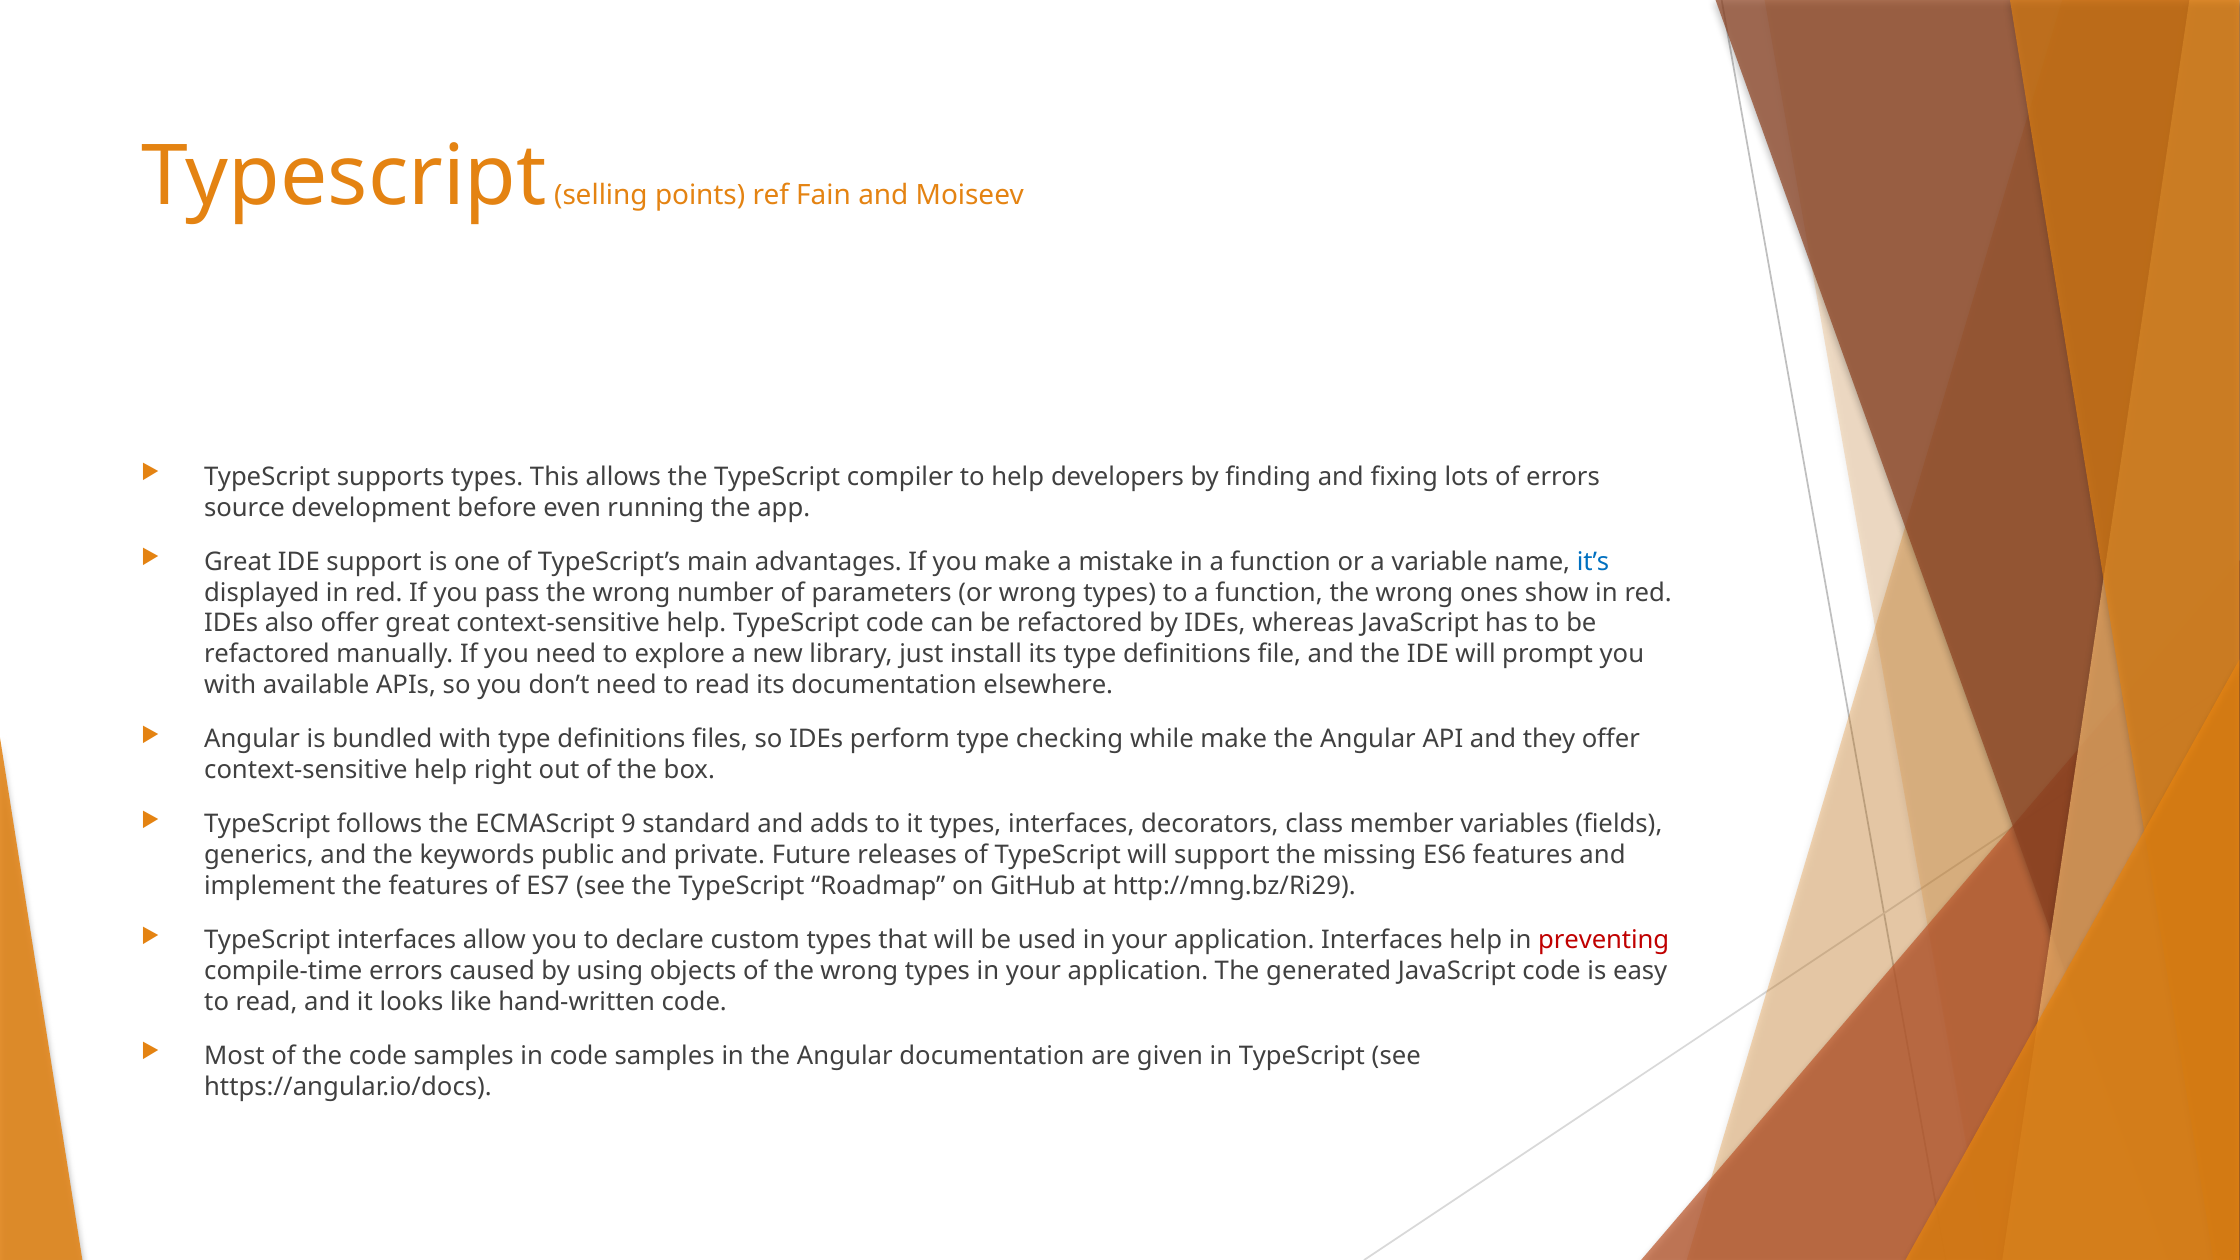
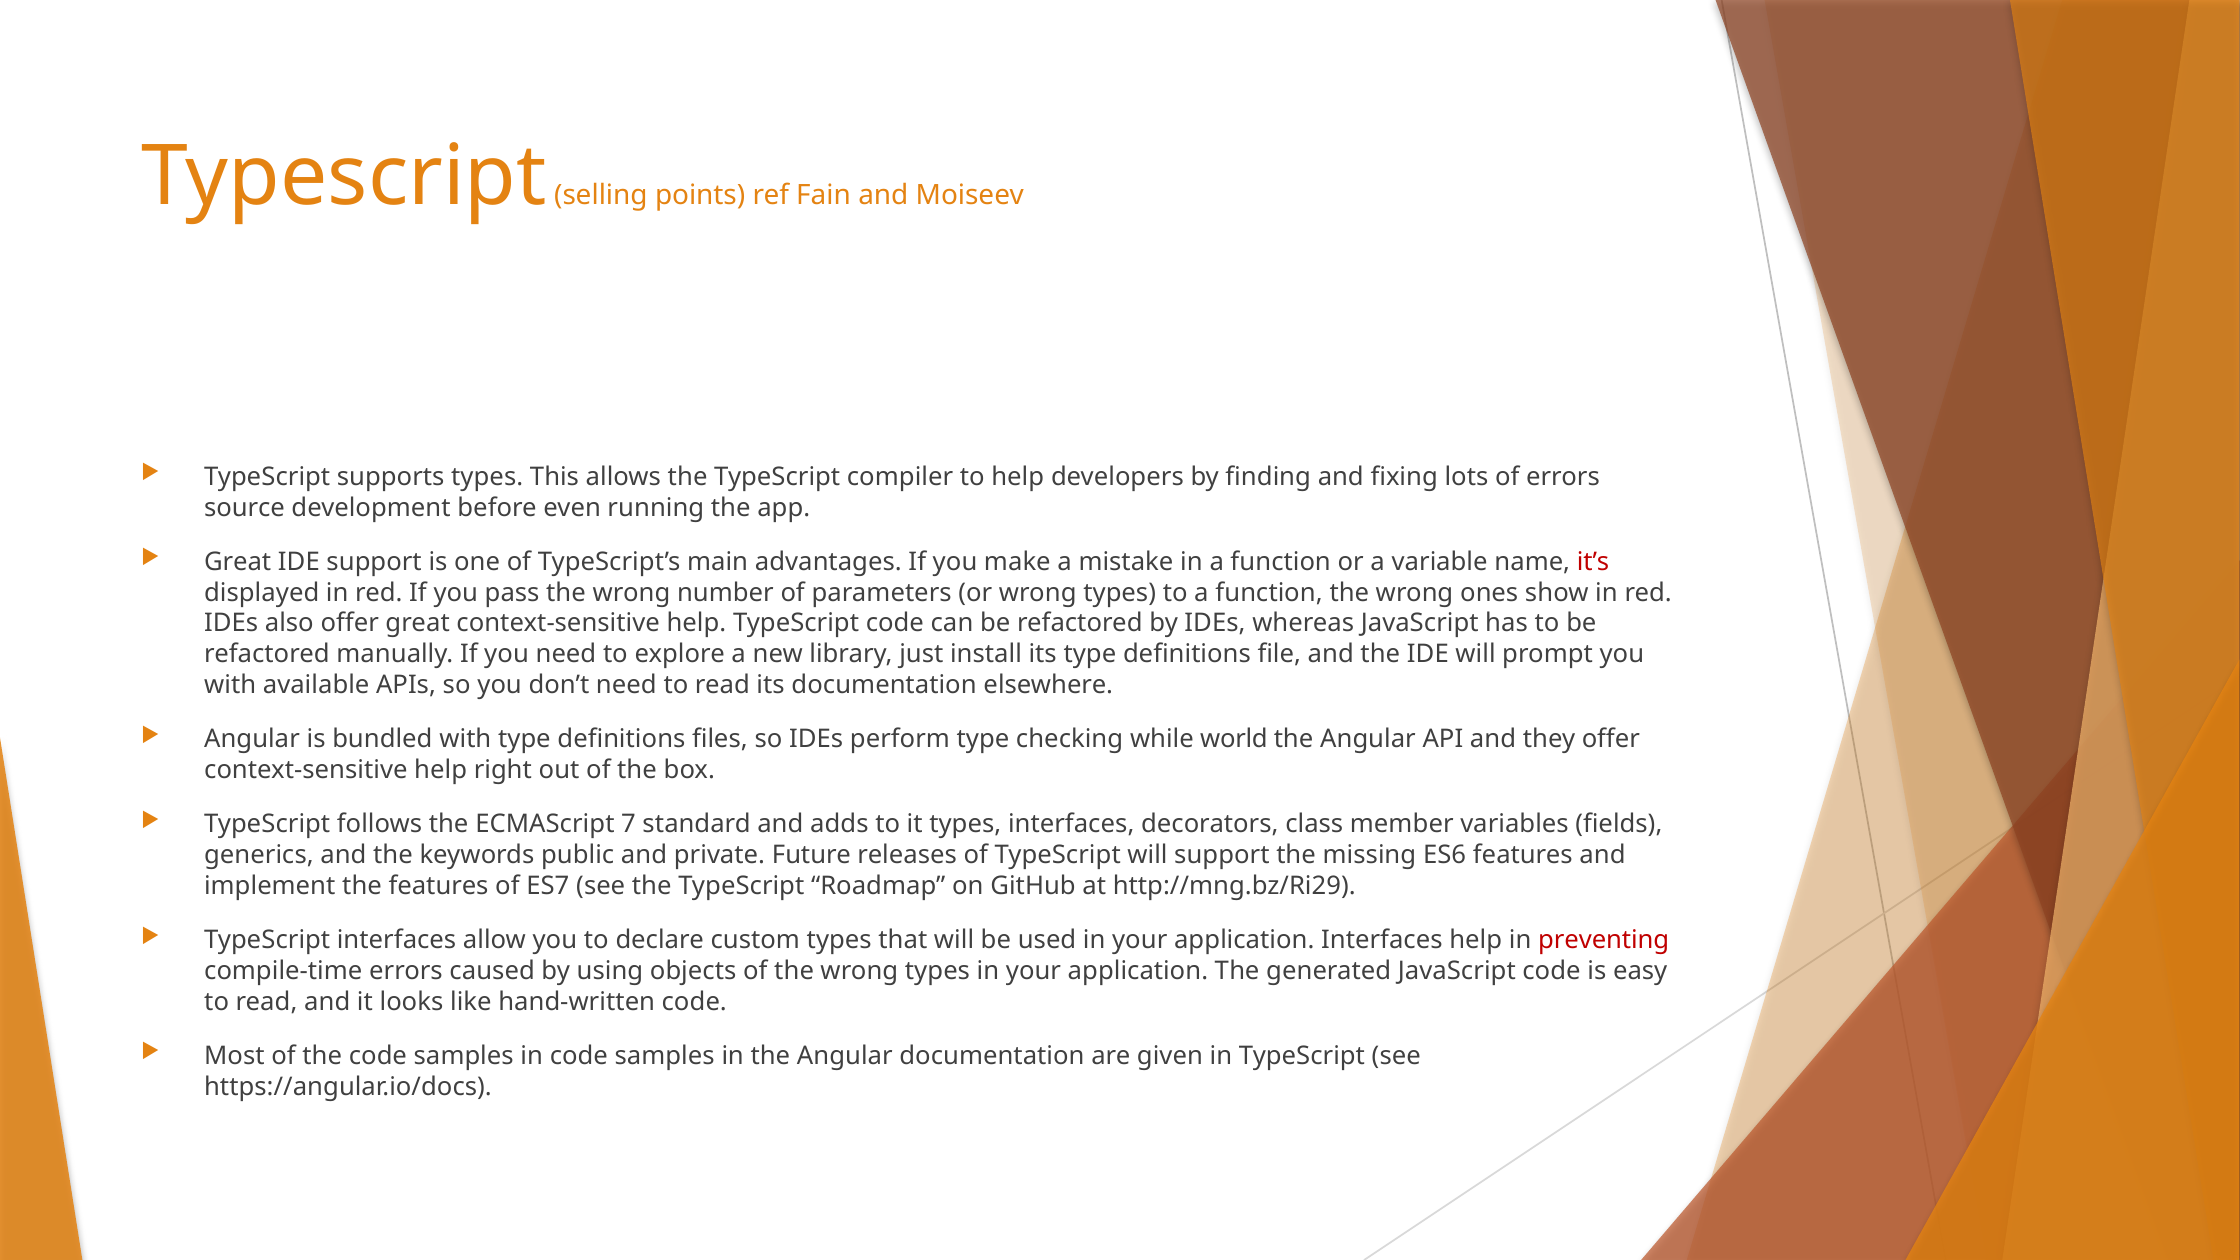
it’s colour: blue -> red
while make: make -> world
9: 9 -> 7
